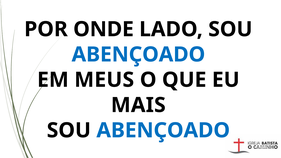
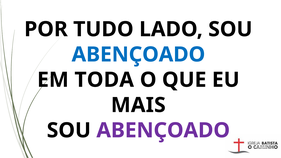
ONDE: ONDE -> TUDO
MEUS: MEUS -> TODA
ABENÇOADO at (163, 130) colour: blue -> purple
